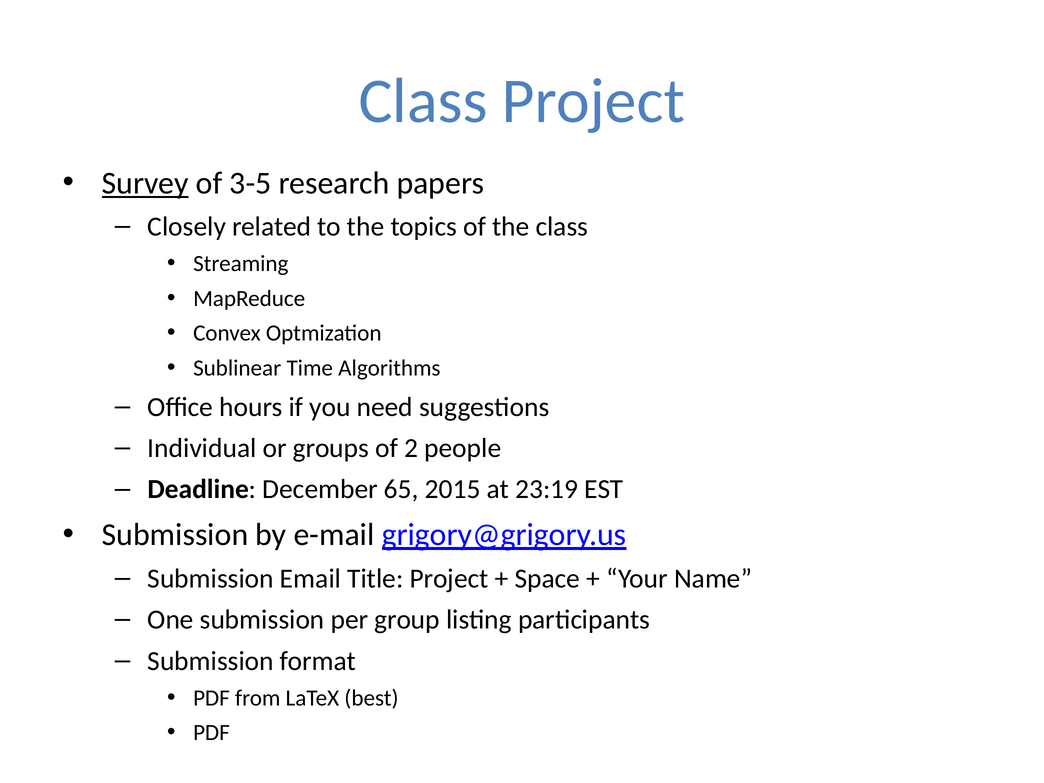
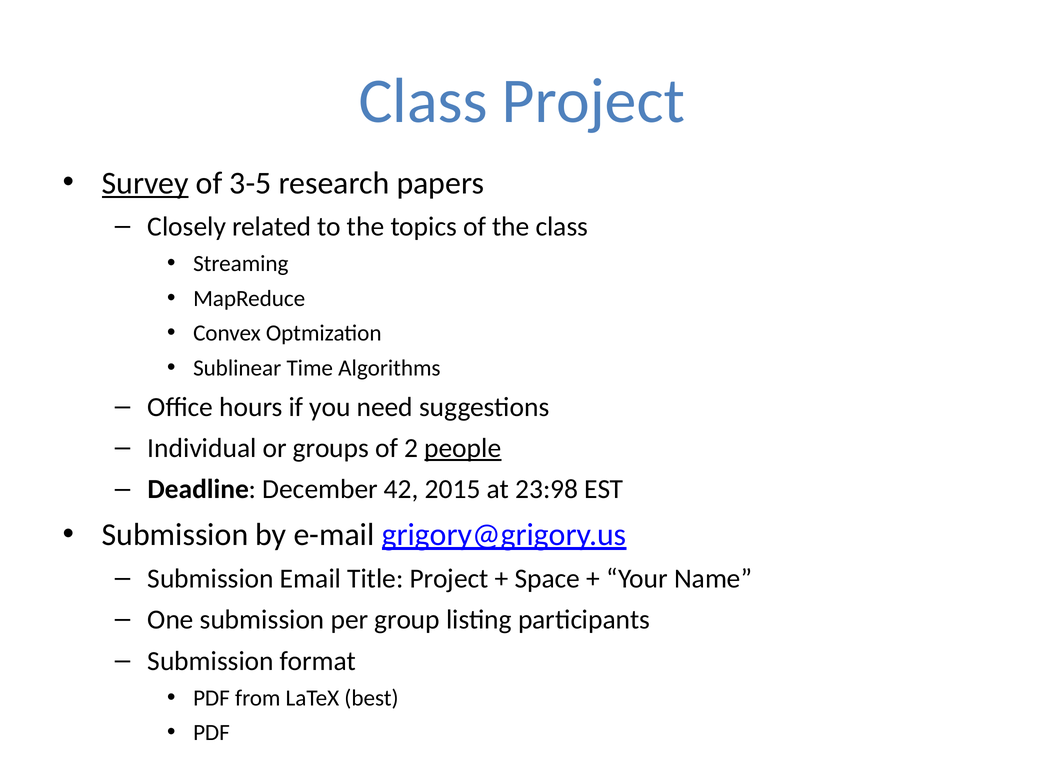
people underline: none -> present
65: 65 -> 42
23:19: 23:19 -> 23:98
